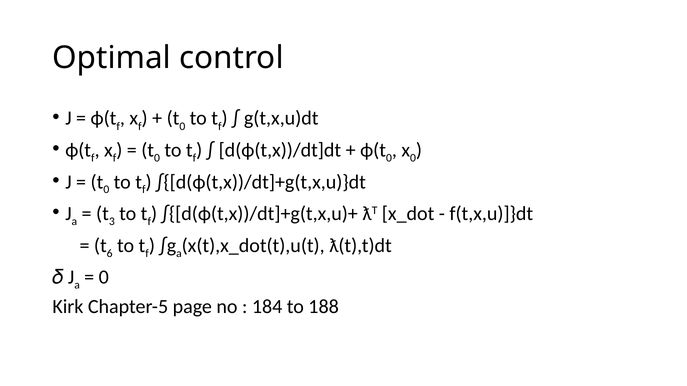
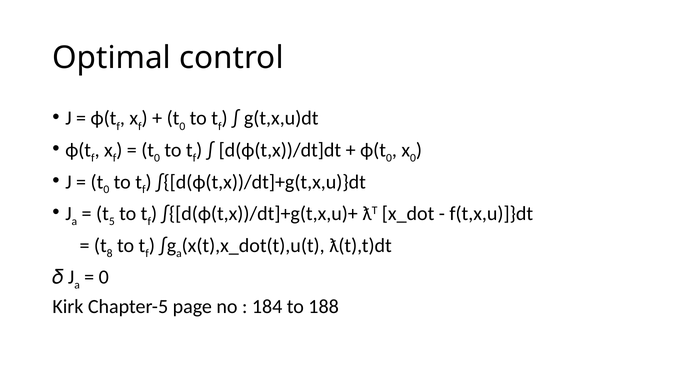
3: 3 -> 5
6: 6 -> 8
